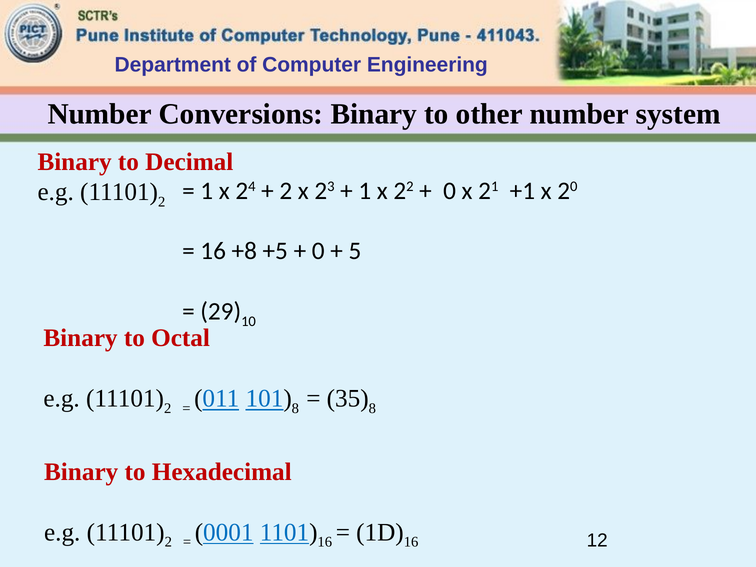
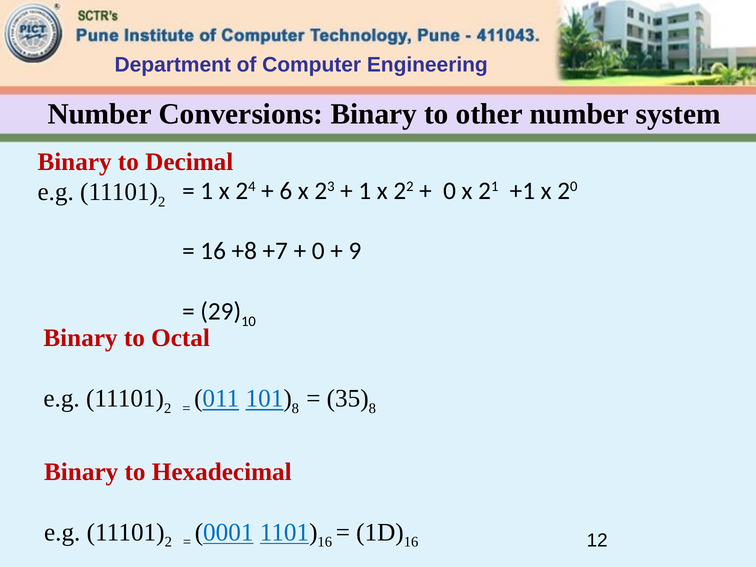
2 at (286, 191): 2 -> 6
+5: +5 -> +7
5: 5 -> 9
